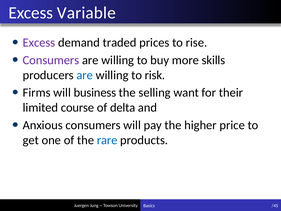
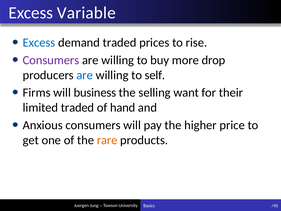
Excess at (39, 43) colour: purple -> blue
skills: skills -> drop
risk: risk -> self
limited course: course -> traded
delta: delta -> hand
rare colour: blue -> orange
